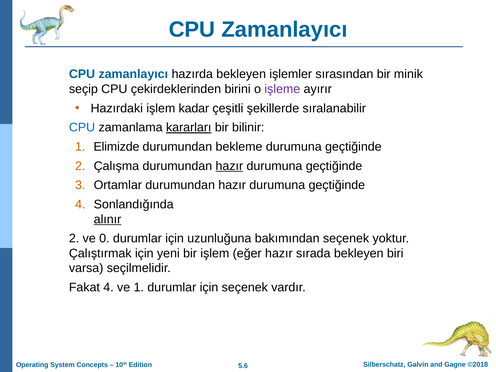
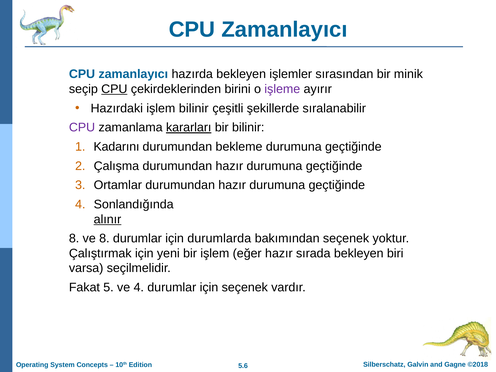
CPU at (114, 89) underline: none -> present
işlem kadar: kadar -> bilinir
CPU at (82, 128) colour: blue -> purple
Elimizde: Elimizde -> Kadarını
hazır at (229, 166) underline: present -> none
2 at (74, 238): 2 -> 8
ve 0: 0 -> 8
uzunluğuna: uzunluğuna -> durumlarda
Fakat 4: 4 -> 5
ve 1: 1 -> 4
